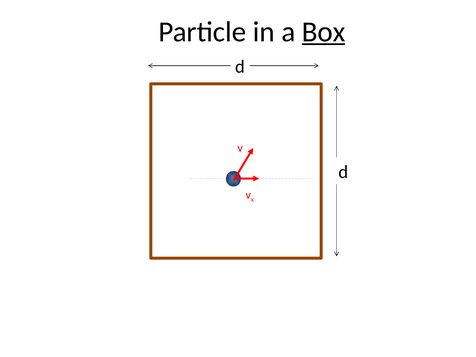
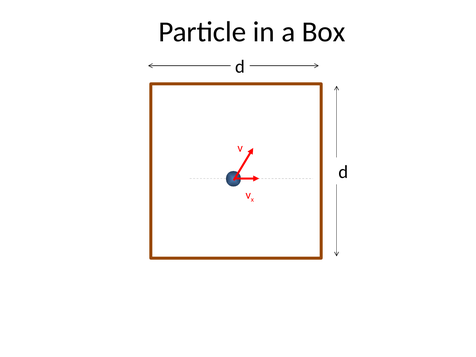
Box underline: present -> none
